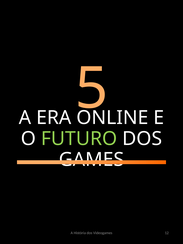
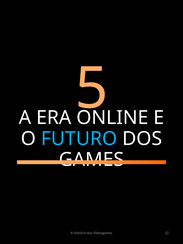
FUTURO colour: light green -> light blue
